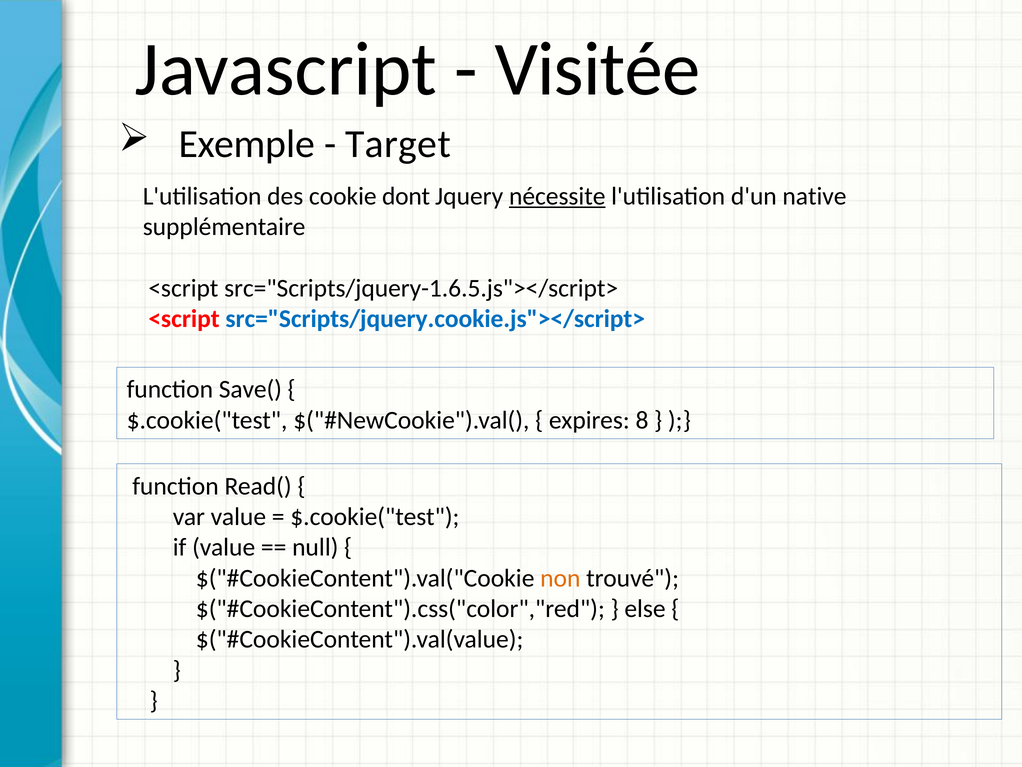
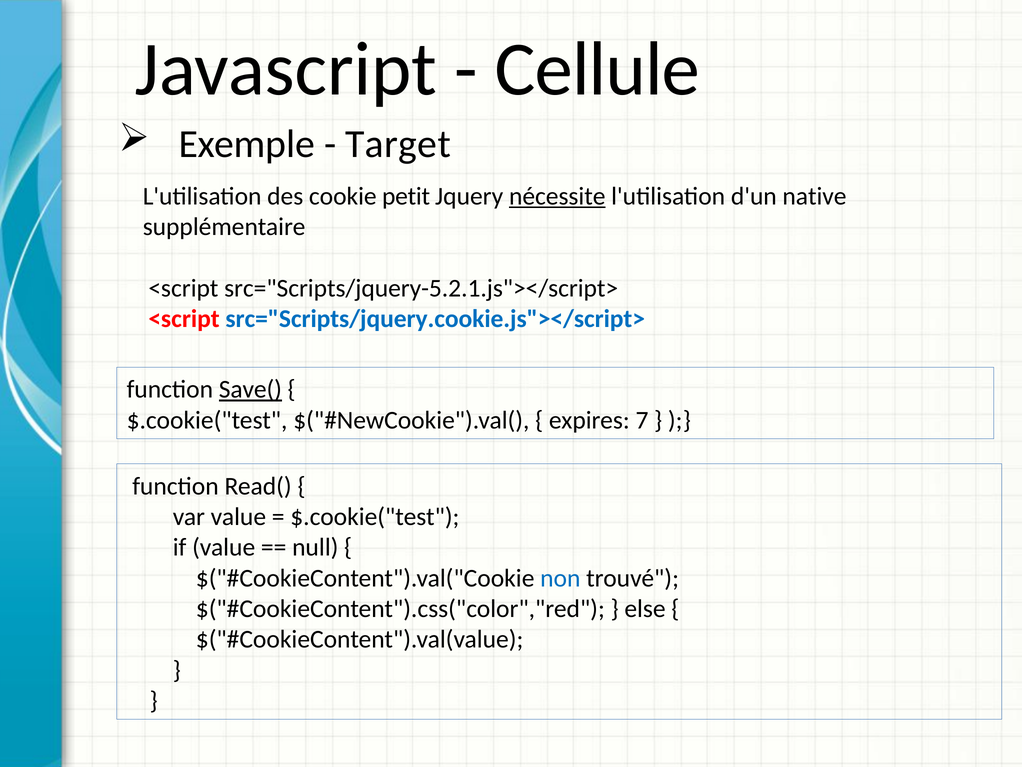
Visitée: Visitée -> Cellule
dont: dont -> petit
src="Scripts/jquery-1.6.5.js"></script>: src="Scripts/jquery-1.6.5.js"></script> -> src="Scripts/jquery-5.2.1.js"></script>
Save( underline: none -> present
8: 8 -> 7
non colour: orange -> blue
